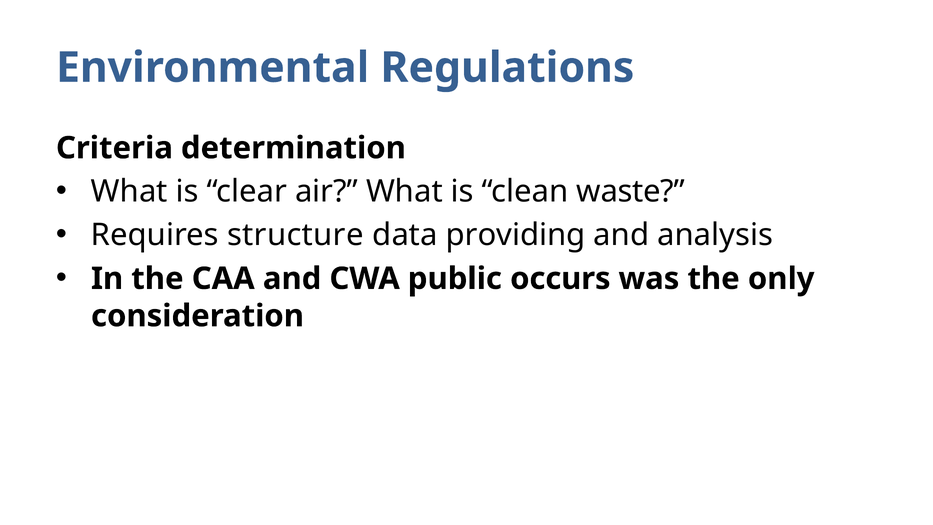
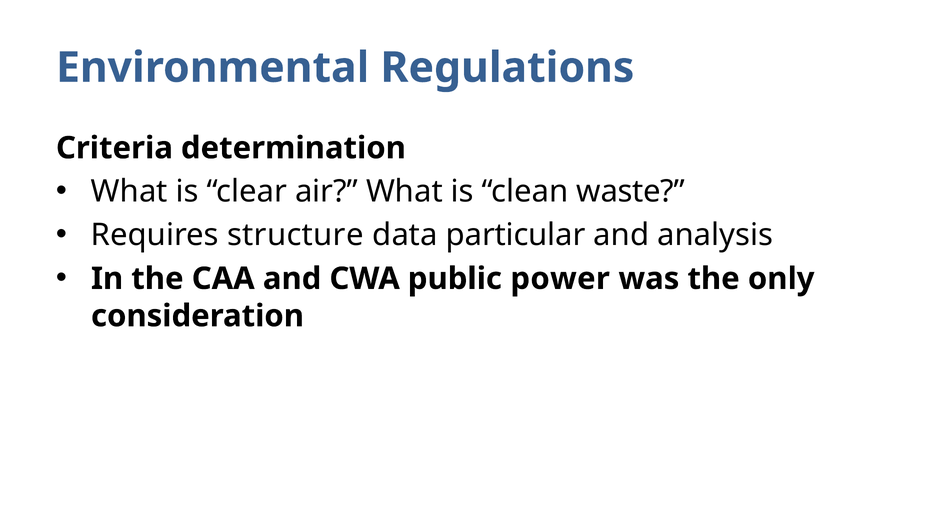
providing: providing -> particular
occurs: occurs -> power
